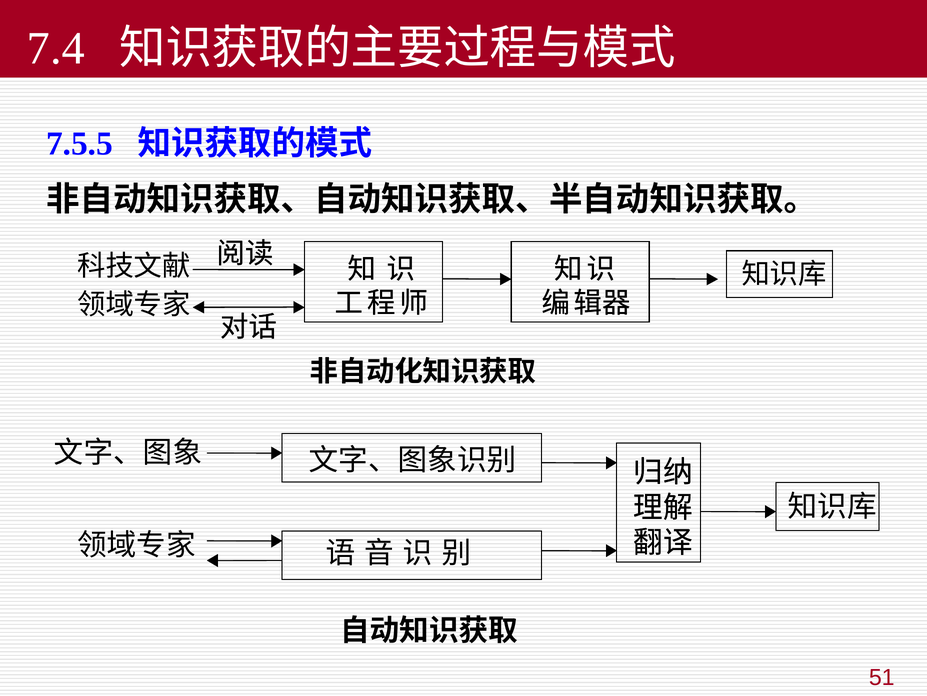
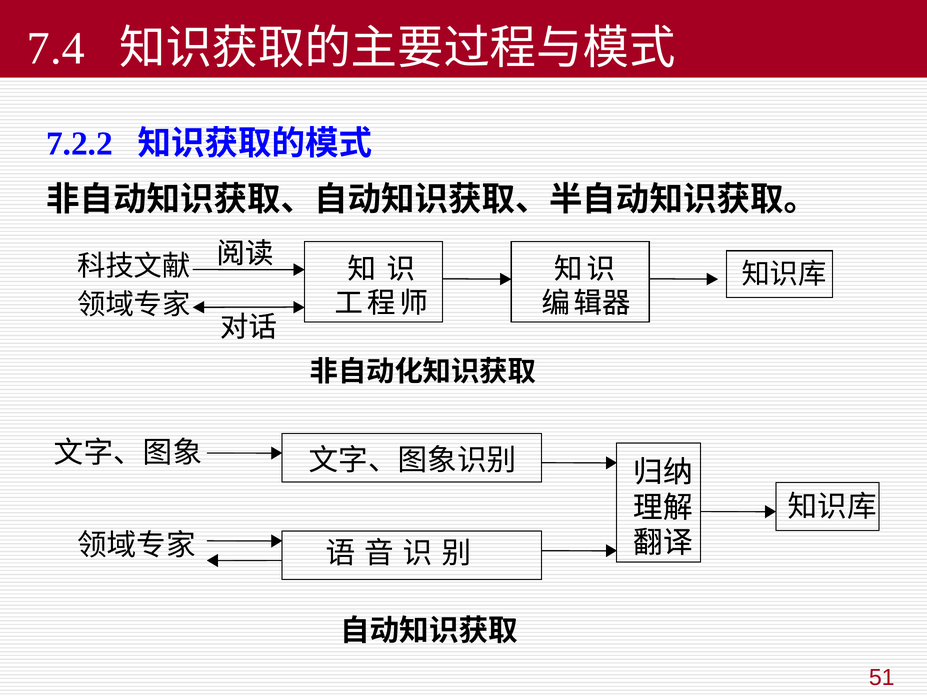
7.5.5: 7.5.5 -> 7.2.2
